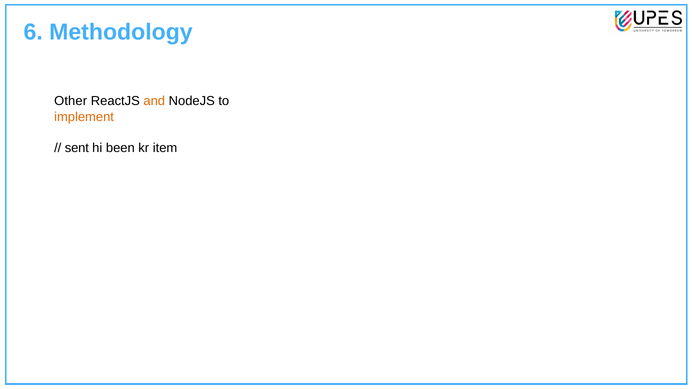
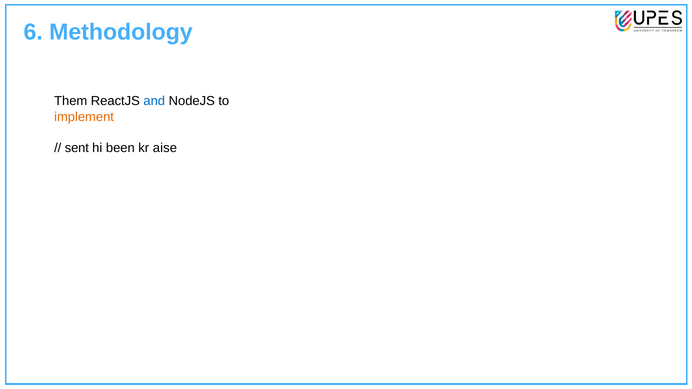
Other: Other -> Them
and colour: orange -> blue
item: item -> aise
